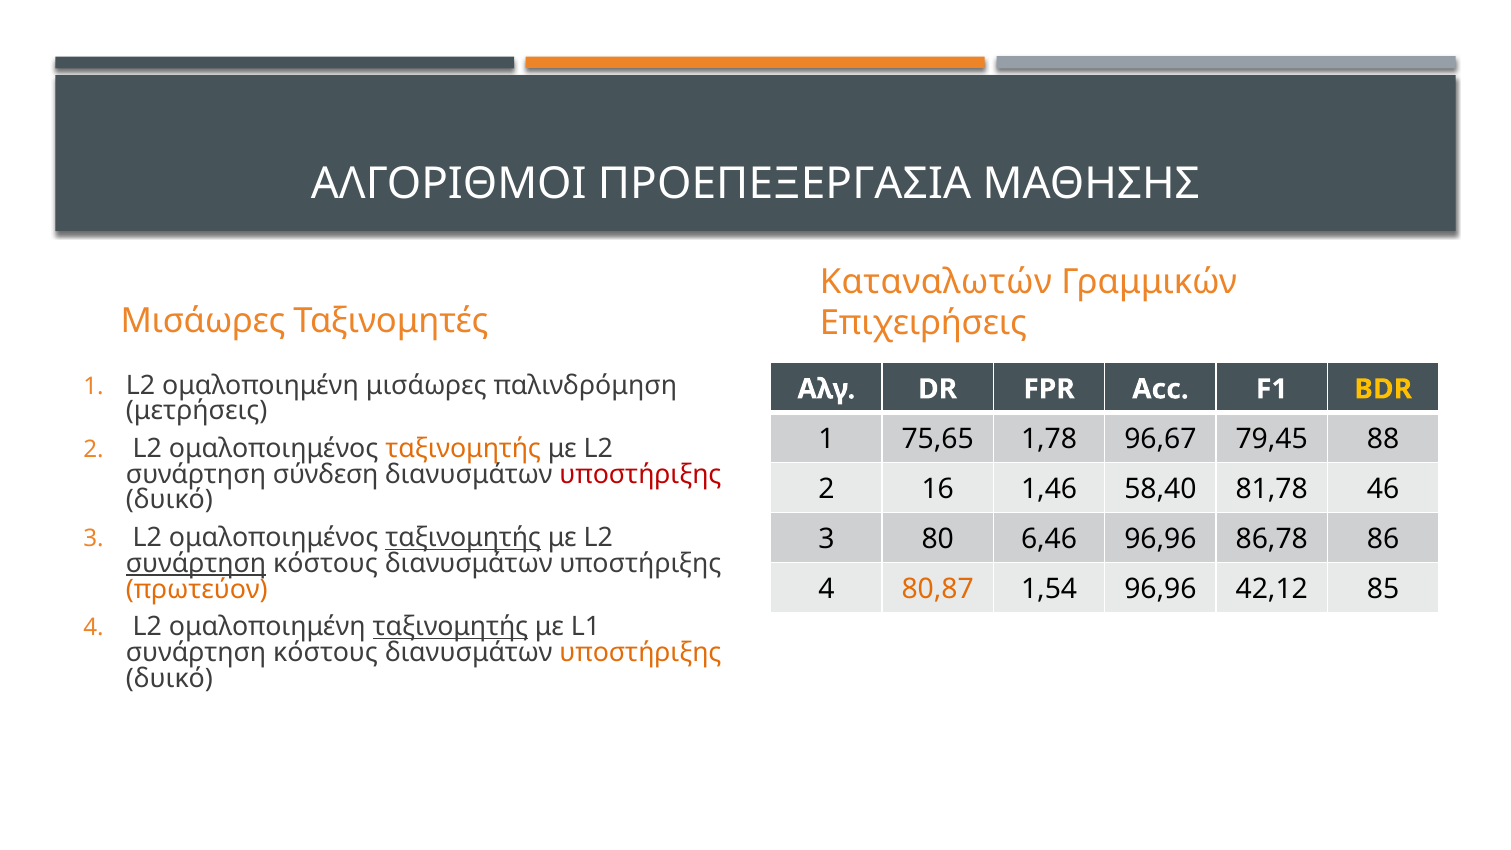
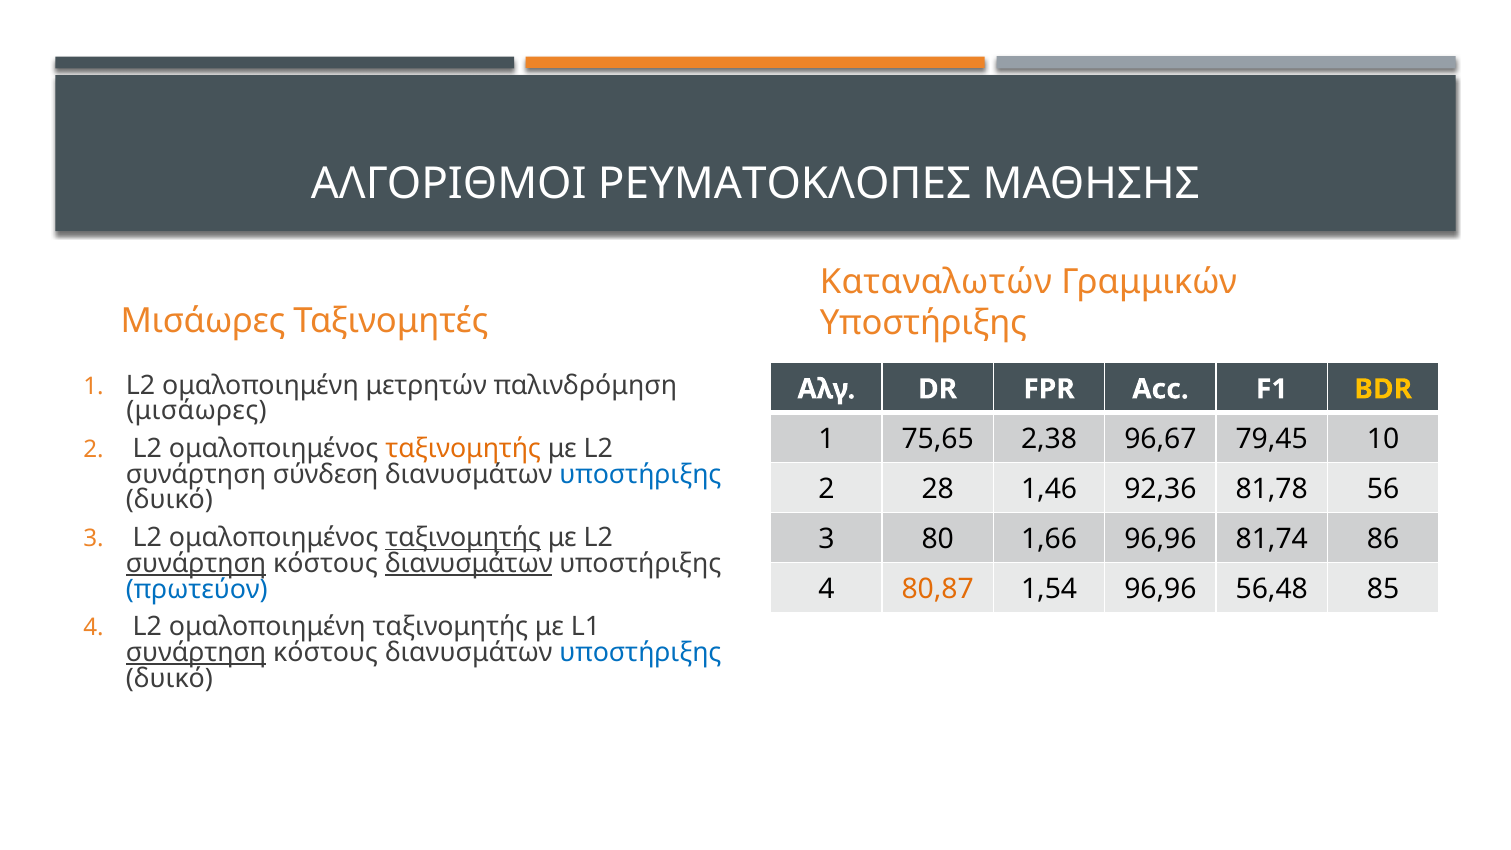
ΠΡΟΕΠΕΞΕΡΓΑΣΙΑ: ΠΡΟΕΠΕΞΕΡΓΑΣΙΑ -> ΡΕΥΜΑΤΟΚΛΟΠΕΣ
Επιχειρήσεις at (923, 323): Επιχειρήσεις -> Υποστήριξης
ομαλοποιημένη μισάωρες: μισάωρες -> μετρητών
μετρήσεις at (197, 411): μετρήσεις -> μισάωρες
1,78: 1,78 -> 2,38
88: 88 -> 10
υποστήριξης at (640, 474) colour: red -> blue
16: 16 -> 28
58,40: 58,40 -> 92,36
46: 46 -> 56
6,46: 6,46 -> 1,66
86,78: 86,78 -> 81,74
διανυσμάτων at (469, 563) underline: none -> present
42,12: 42,12 -> 56,48
πρωτεύον colour: orange -> blue
ταξινομητής at (450, 627) underline: present -> none
συνάρτηση at (196, 653) underline: none -> present
υποστήριξης at (640, 653) colour: orange -> blue
